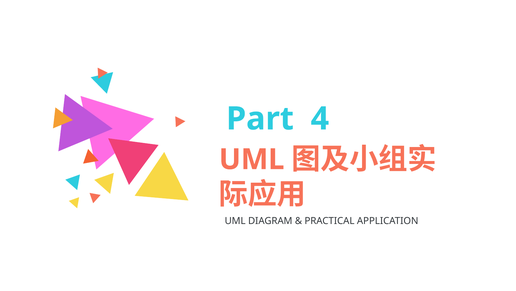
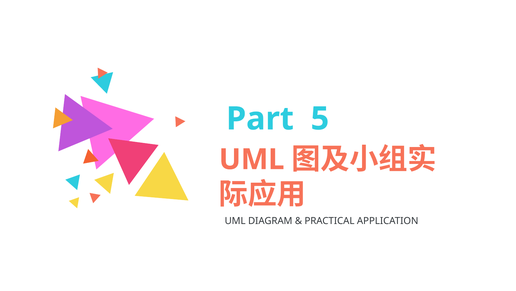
4: 4 -> 5
